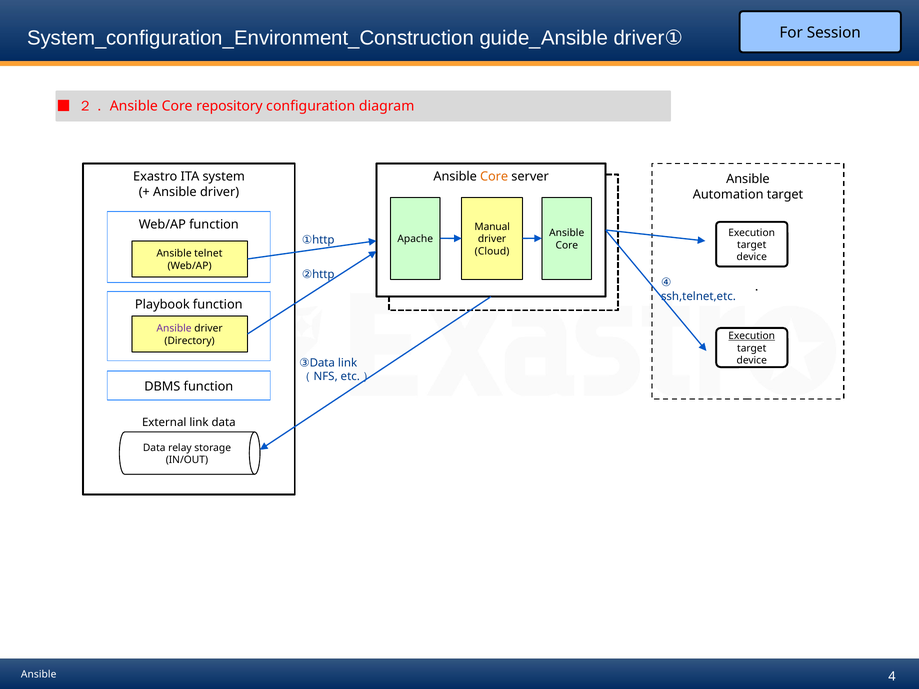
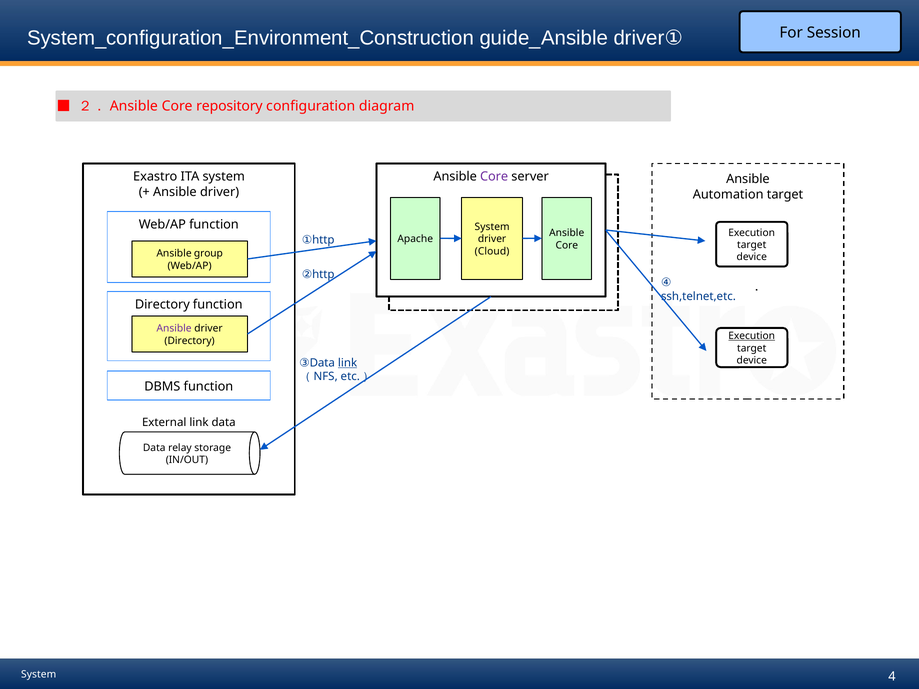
Core at (494, 177) colour: orange -> purple
Manual at (492, 227): Manual -> System
telnet: telnet -> group
Playbook at (162, 305): Playbook -> Directory
link at (348, 363) underline: none -> present
Ansible at (39, 675): Ansible -> System
